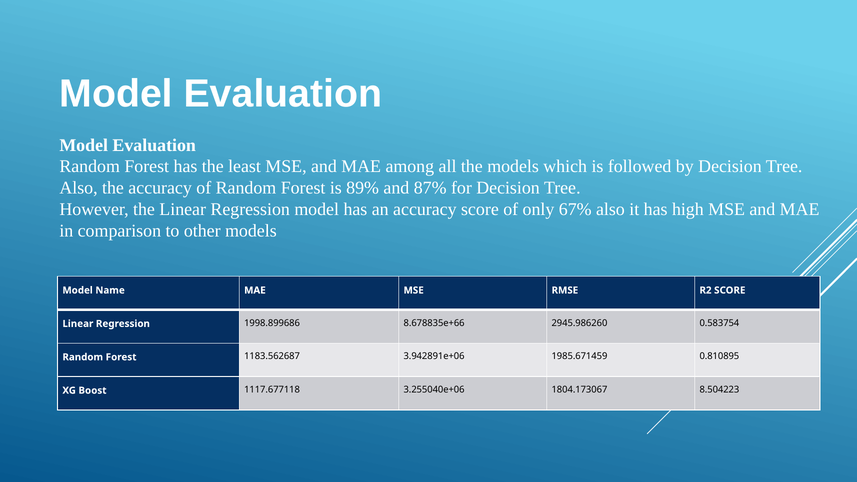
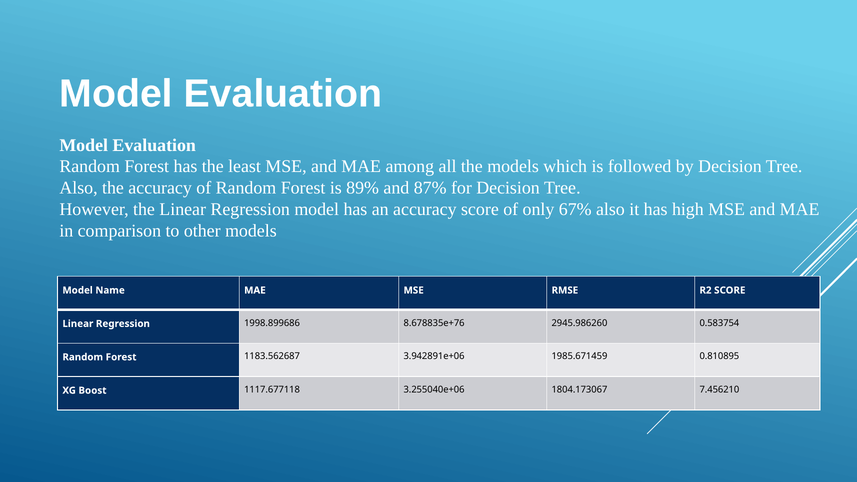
8.678835e+66: 8.678835e+66 -> 8.678835e+76
8.504223: 8.504223 -> 7.456210
